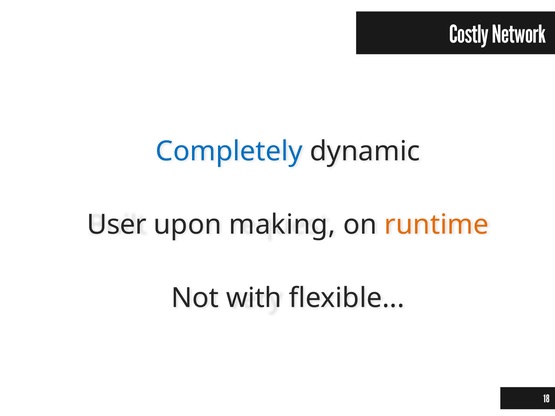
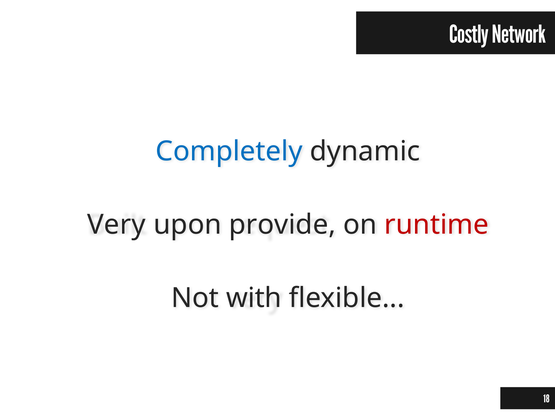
User: User -> Very
making: making -> provide
runtime colour: orange -> red
